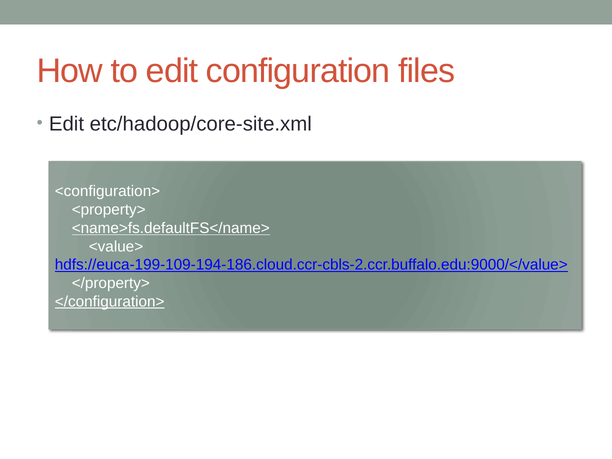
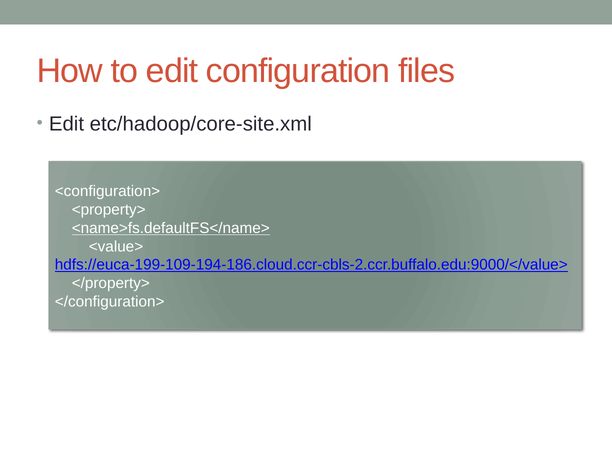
</configuration> underline: present -> none
